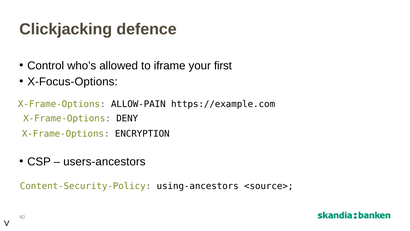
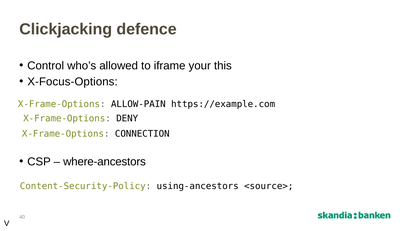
first: first -> this
ENCRYPTION: ENCRYPTION -> CONNECTION
users-ancestors: users-ancestors -> where-ancestors
